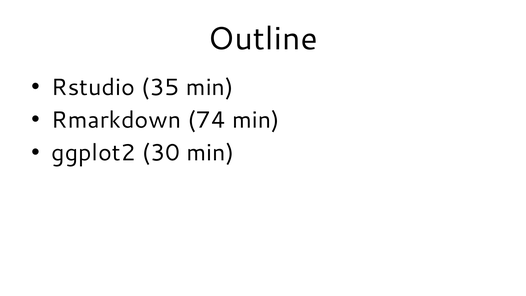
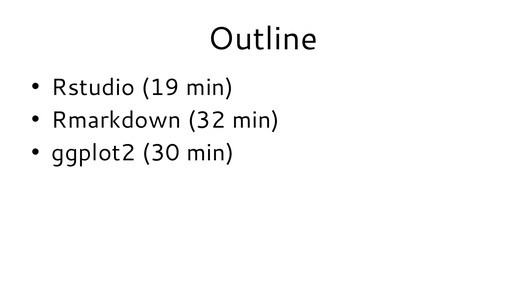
35: 35 -> 19
74: 74 -> 32
